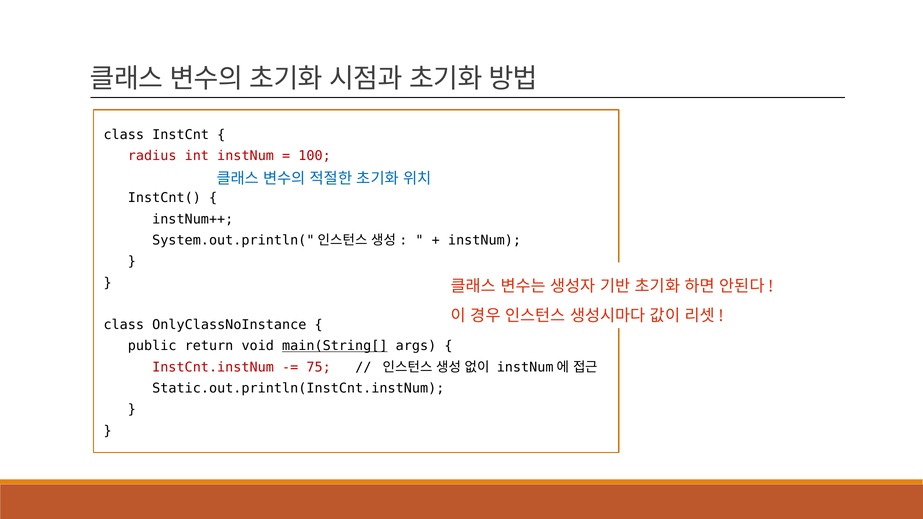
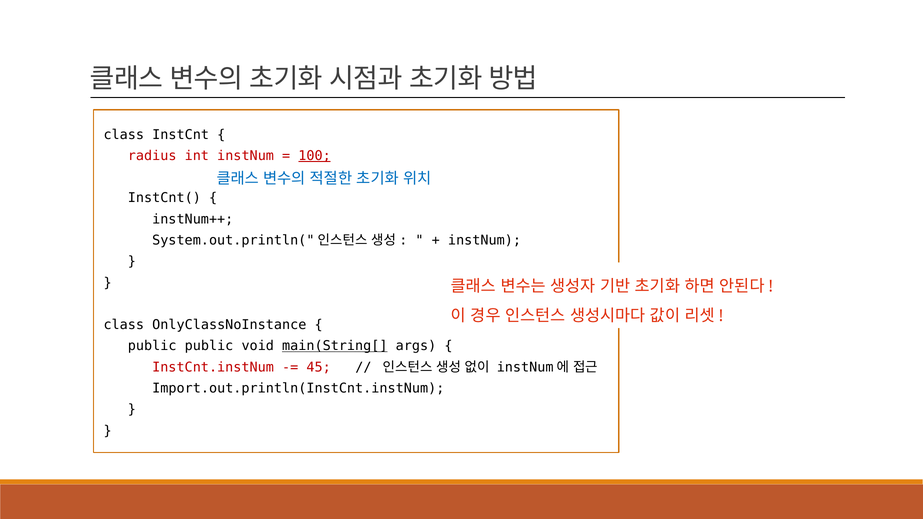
100 underline: none -> present
public return: return -> public
75: 75 -> 45
Static.out.println(InstCnt.instNum: Static.out.println(InstCnt.instNum -> Import.out.println(InstCnt.instNum
